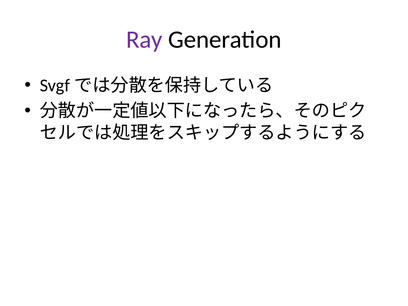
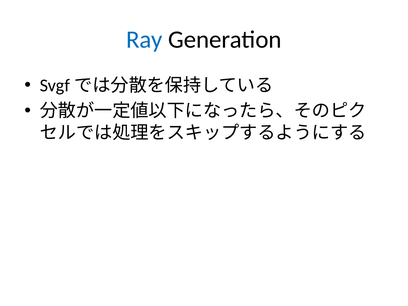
Ray colour: purple -> blue
